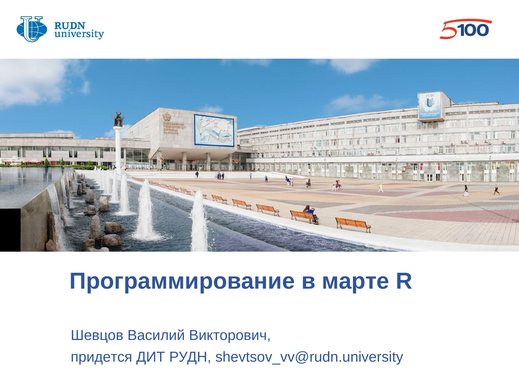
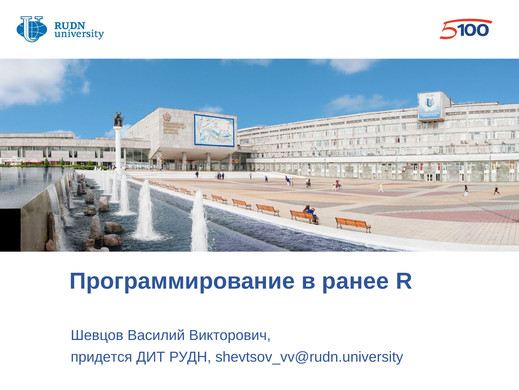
марте: марте -> ранее
